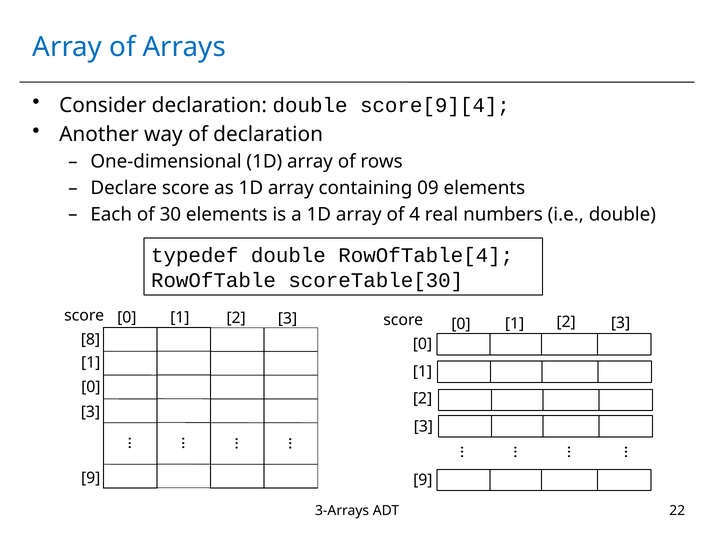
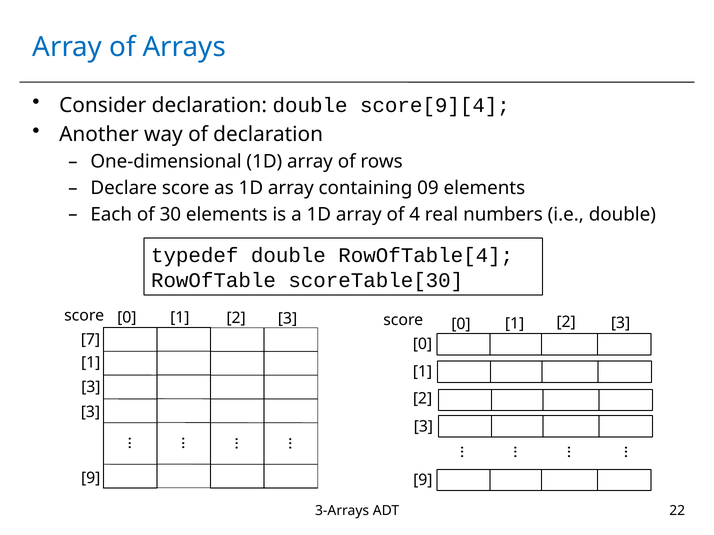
8: 8 -> 7
0 at (91, 387): 0 -> 3
